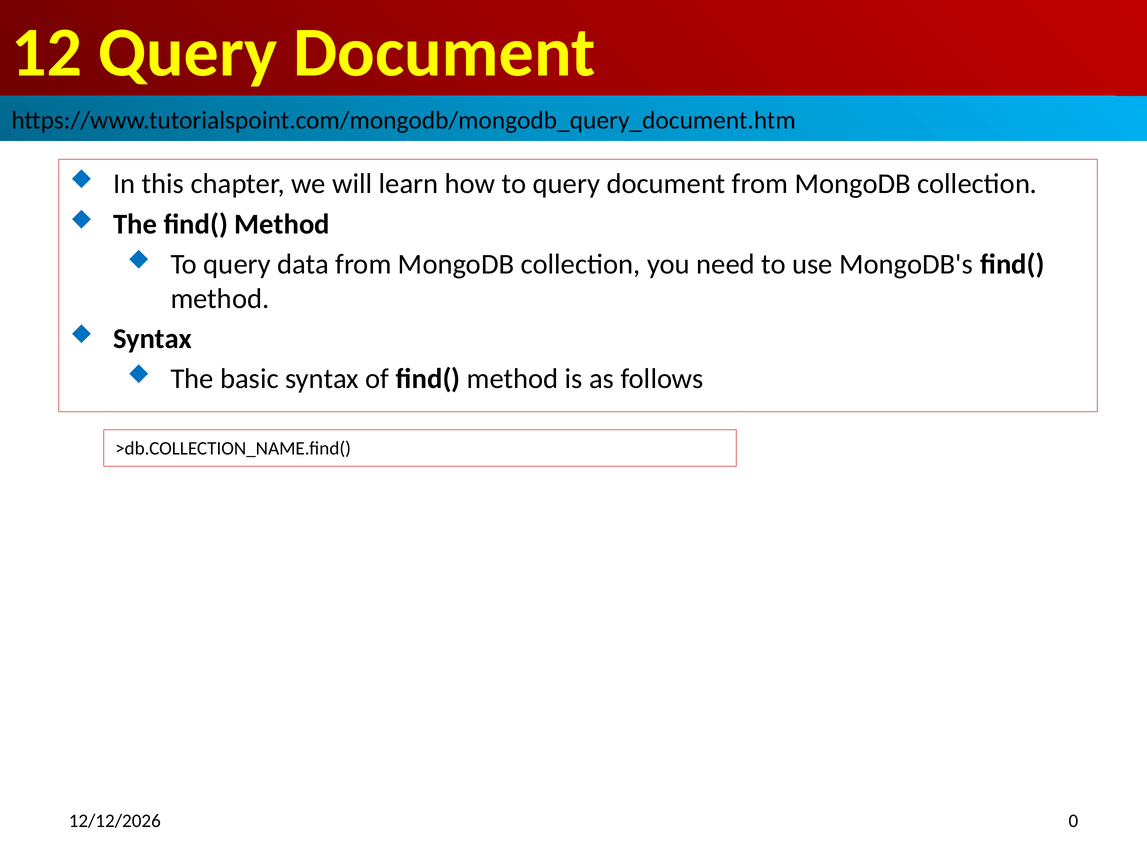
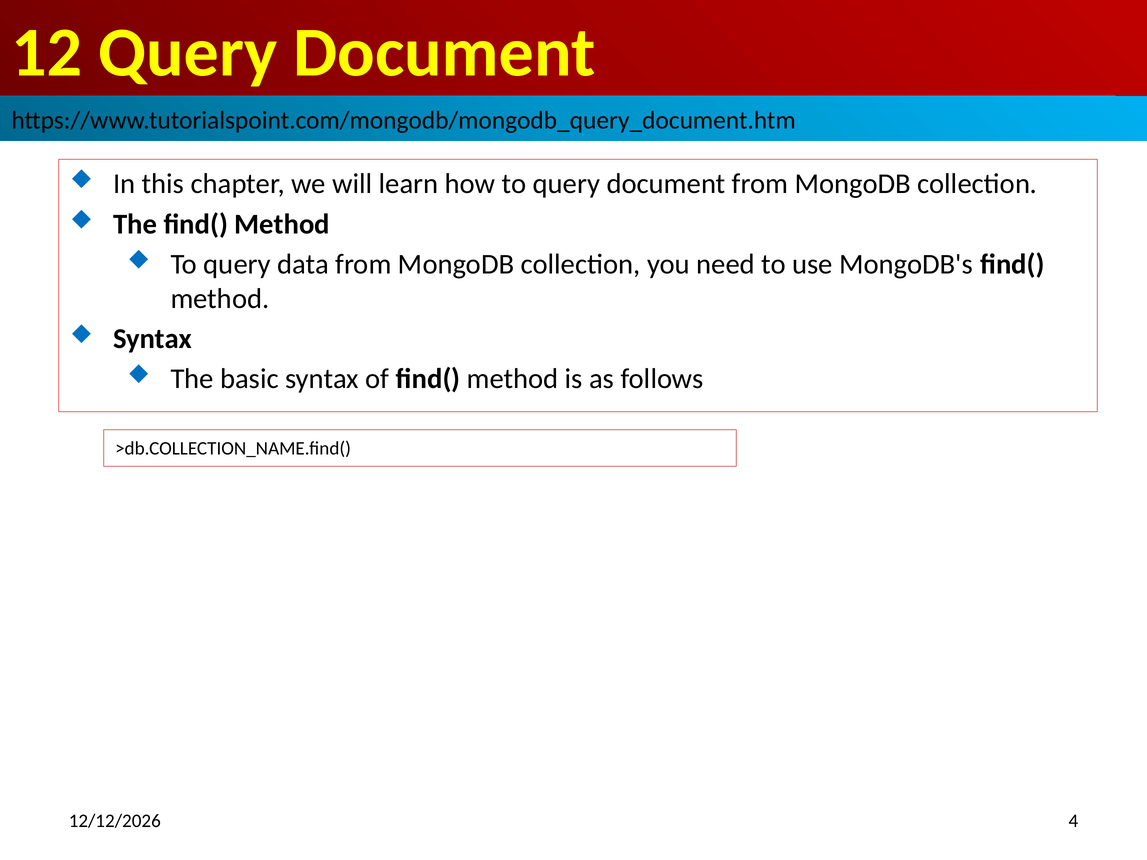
0: 0 -> 4
